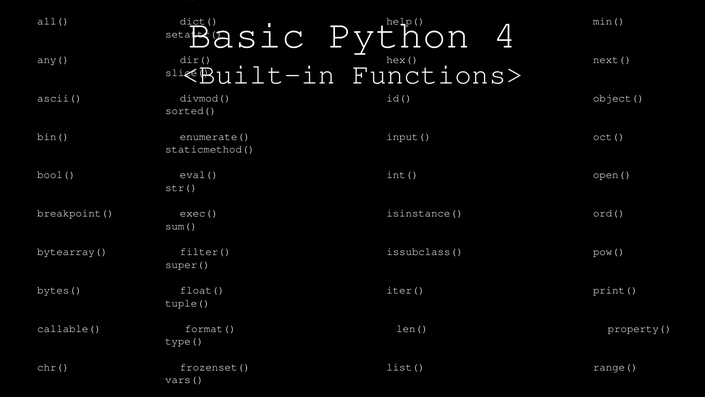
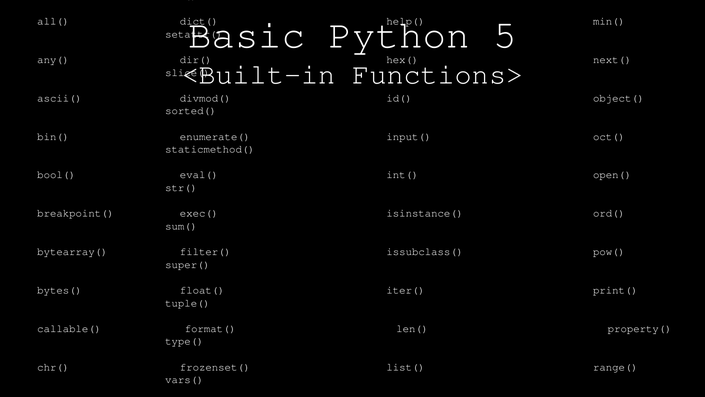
4: 4 -> 5
